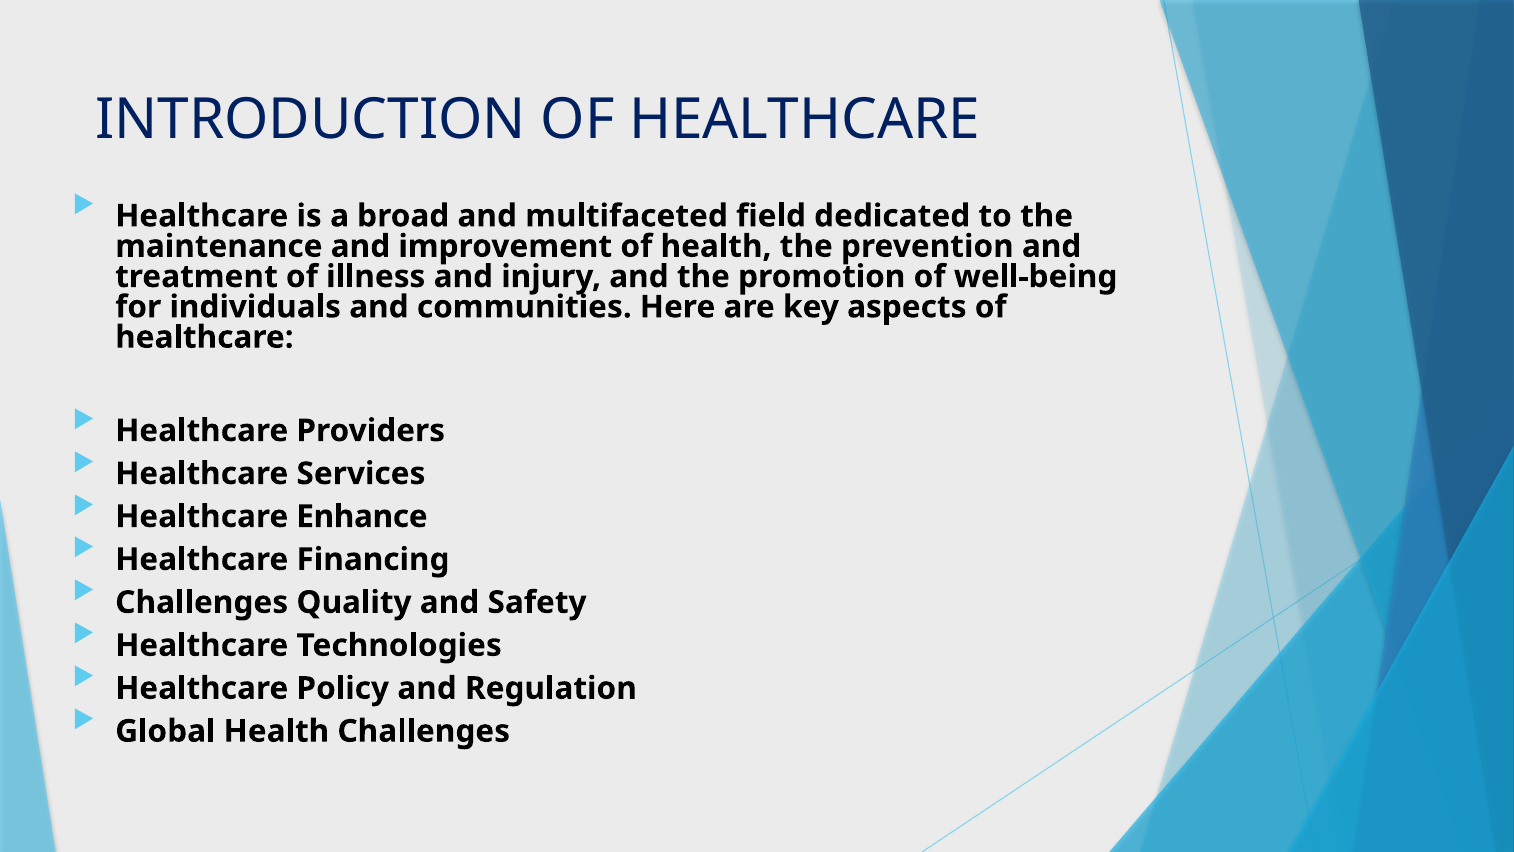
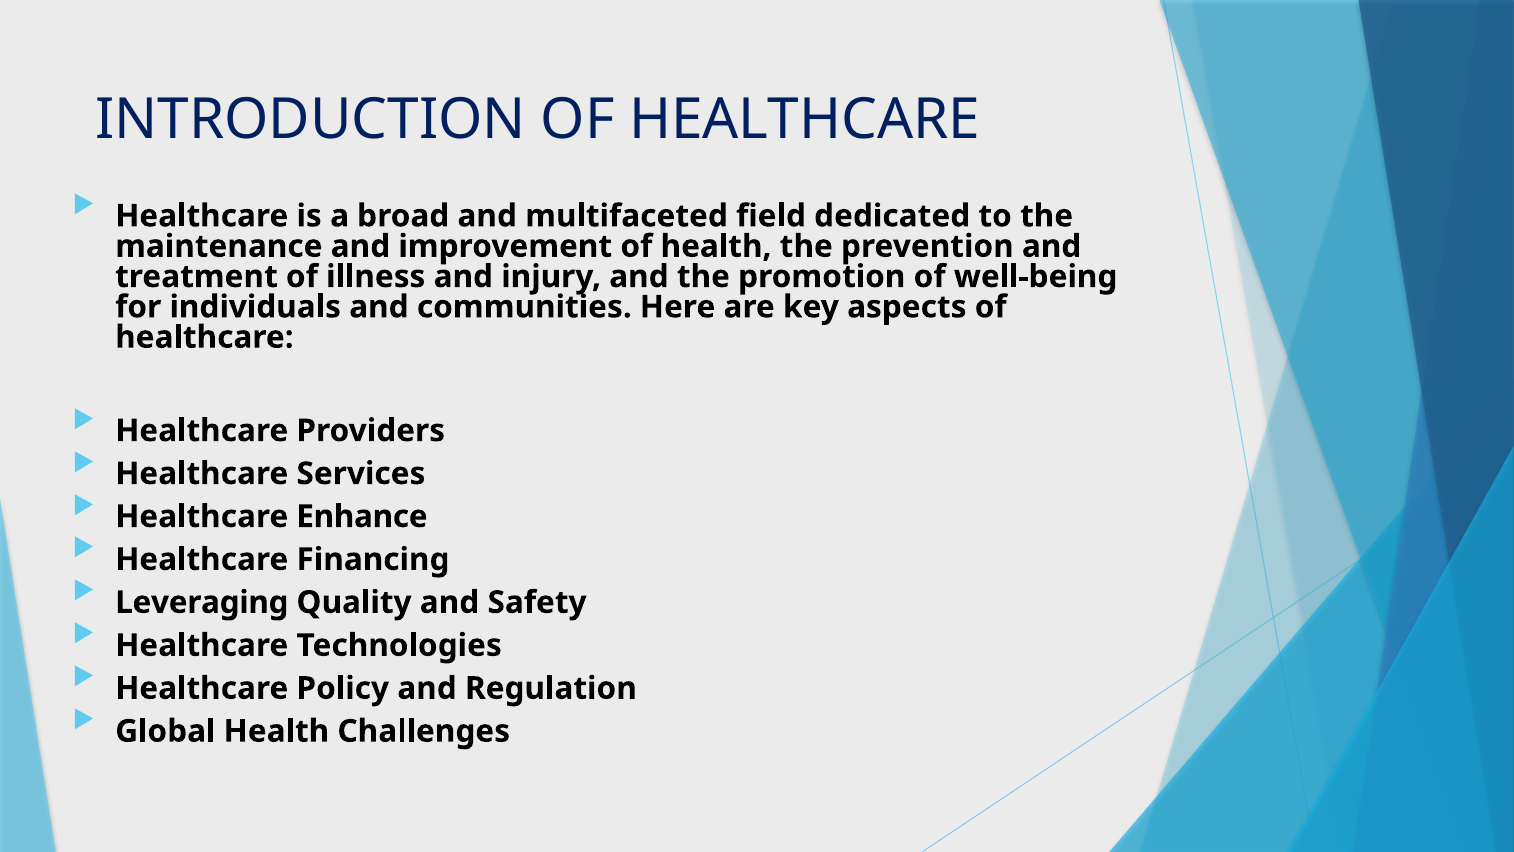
Challenges at (202, 602): Challenges -> Leveraging
